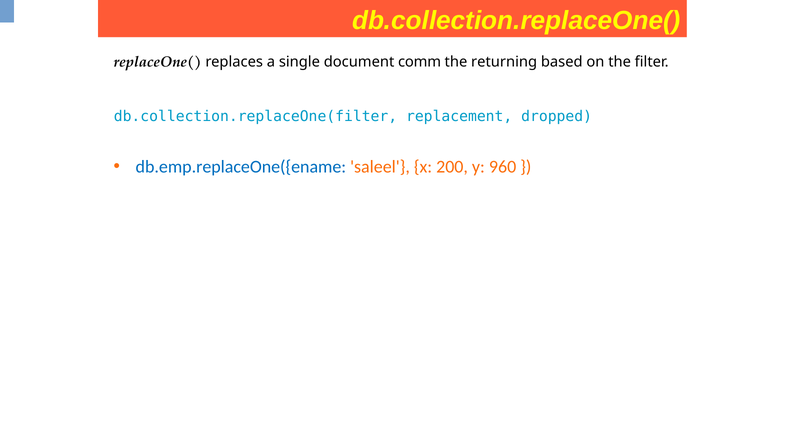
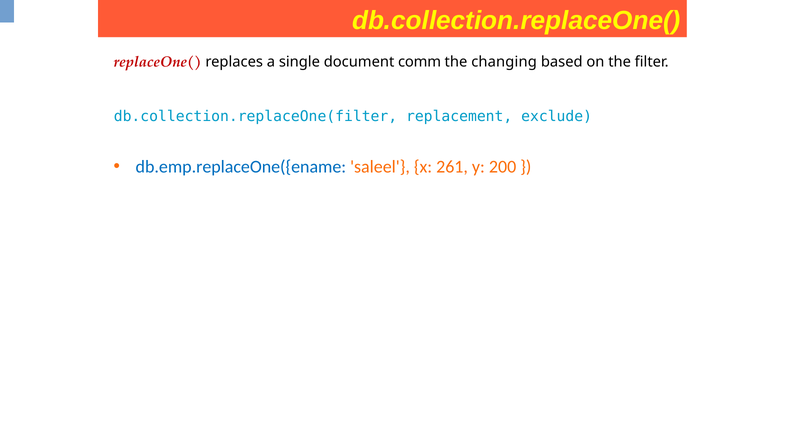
replaceOne( colour: black -> red
returning: returning -> changing
dropped: dropped -> exclude
200: 200 -> 261
960: 960 -> 200
